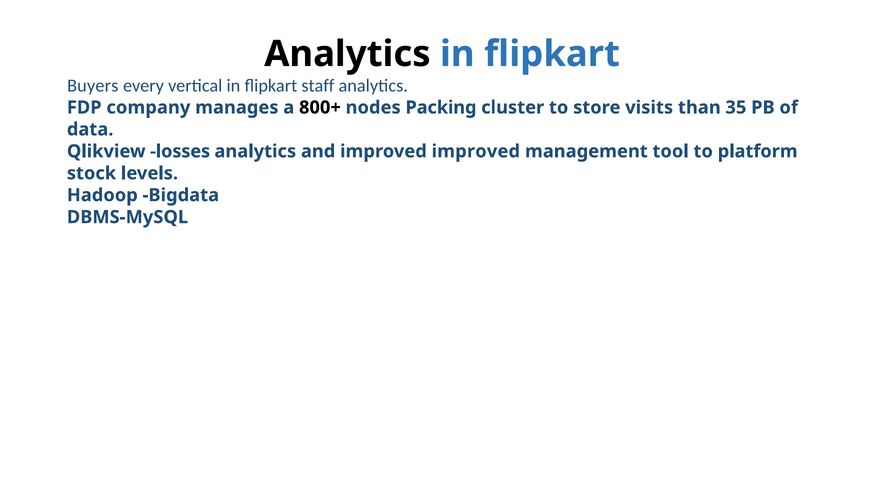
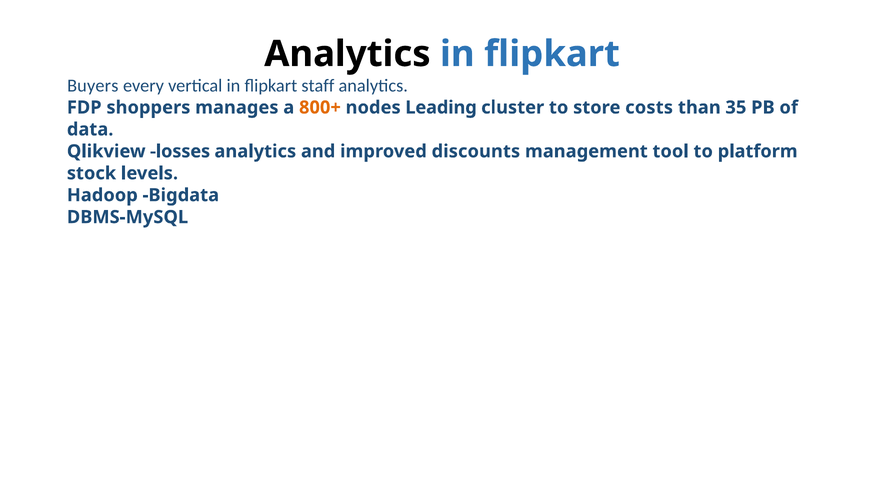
company: company -> shoppers
800+ colour: black -> orange
Packing: Packing -> Leading
visits: visits -> costs
improved improved: improved -> discounts
